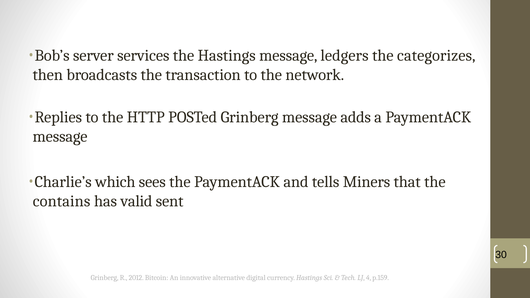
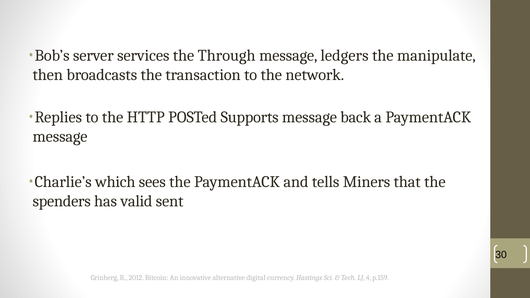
the Hastings: Hastings -> Through
categorizes: categorizes -> manipulate
POSTed Grinberg: Grinberg -> Supports
adds: adds -> back
contains: contains -> spenders
